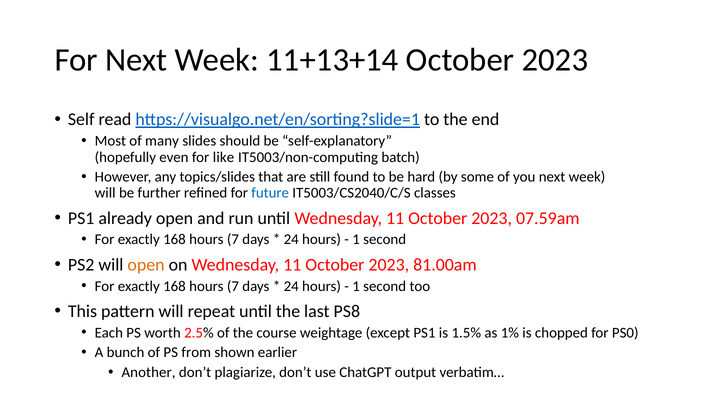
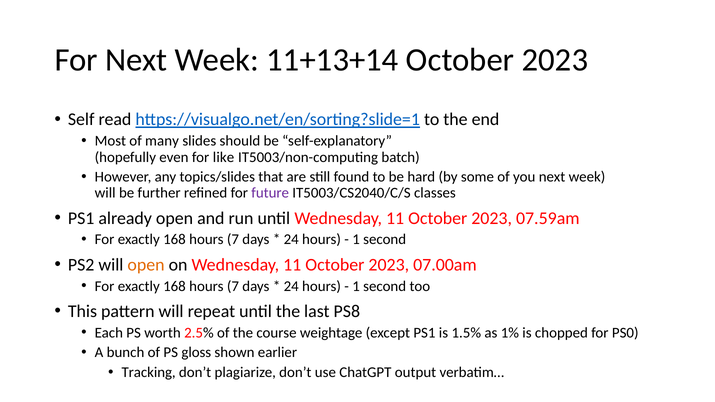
future colour: blue -> purple
81.00am: 81.00am -> 07.00am
from: from -> gloss
Another: Another -> Tracking
